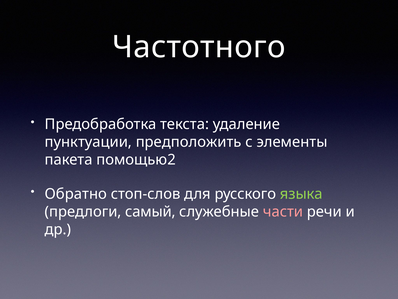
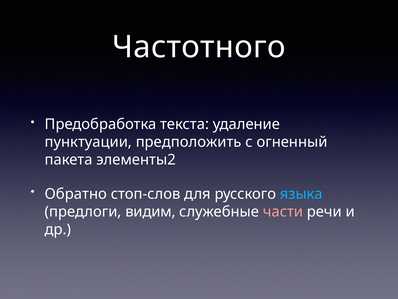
элементы: элементы -> огненный
помощью2: помощью2 -> элементы2
языка colour: light green -> light blue
самый: самый -> видим
